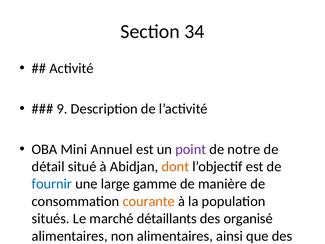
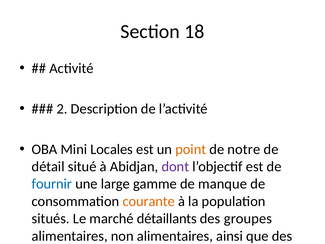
34: 34 -> 18
9: 9 -> 2
Mini Annuel: Annuel -> Locales
point colour: purple -> orange
dont colour: orange -> purple
de manière: manière -> manque
organisé: organisé -> groupes
